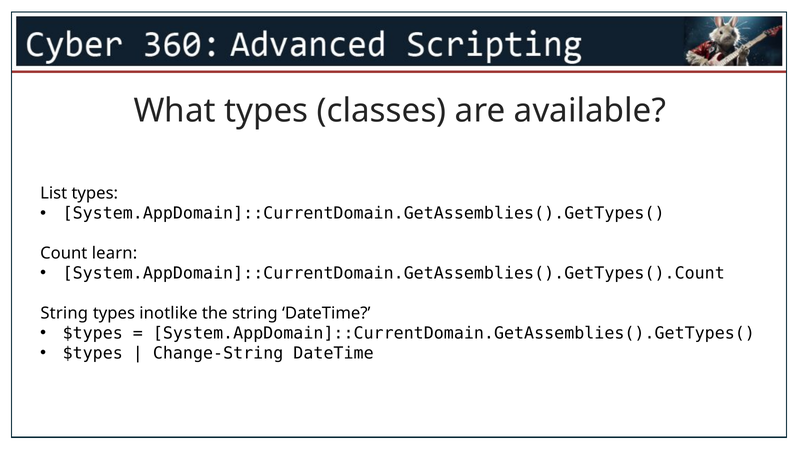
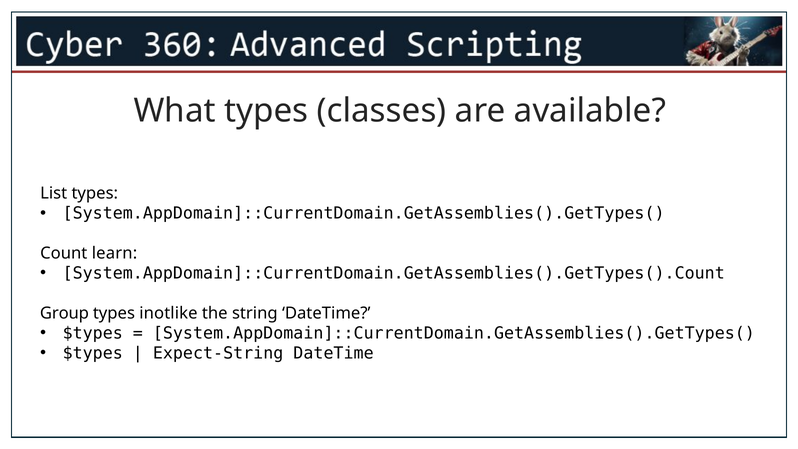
String at (64, 313): String -> Group
Change-String: Change-String -> Expect-String
